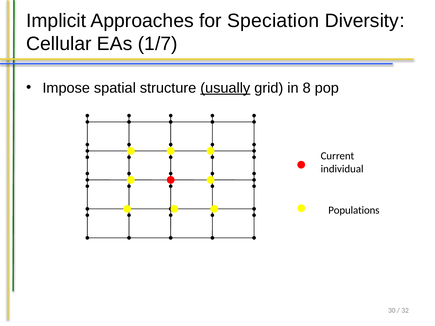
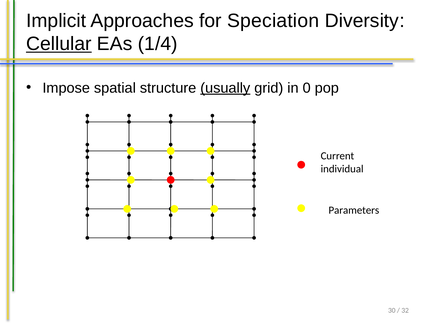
Cellular underline: none -> present
1/7: 1/7 -> 1/4
8: 8 -> 0
Populations: Populations -> Parameters
